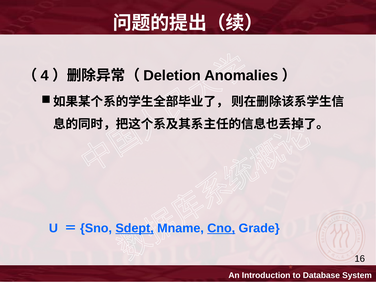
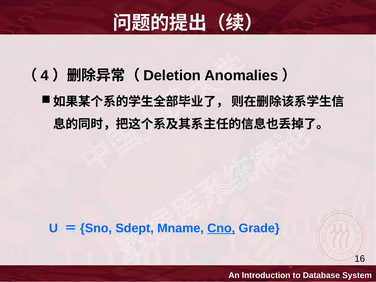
Sdept underline: present -> none
